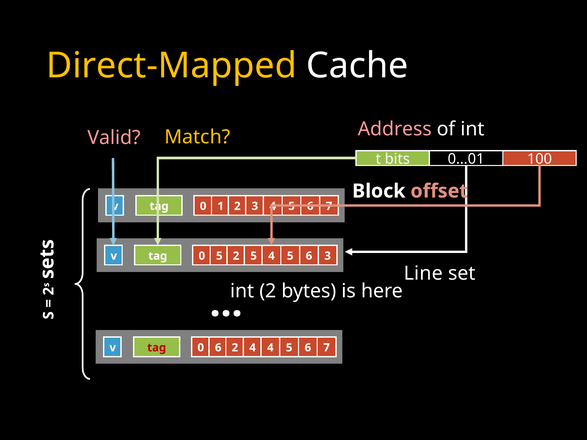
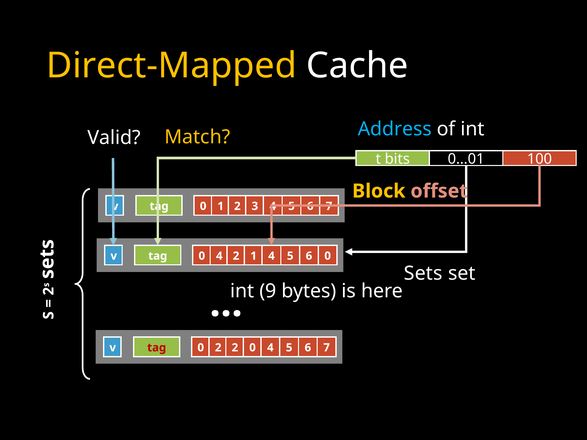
Address colour: pink -> light blue
Valid colour: pink -> white
Block colour: white -> yellow
0 5: 5 -> 4
v 5: 5 -> 1
2 3: 3 -> 0
Line: Line -> Sets
int 2: 2 -> 9
0 6: 6 -> 2
v 4: 4 -> 0
